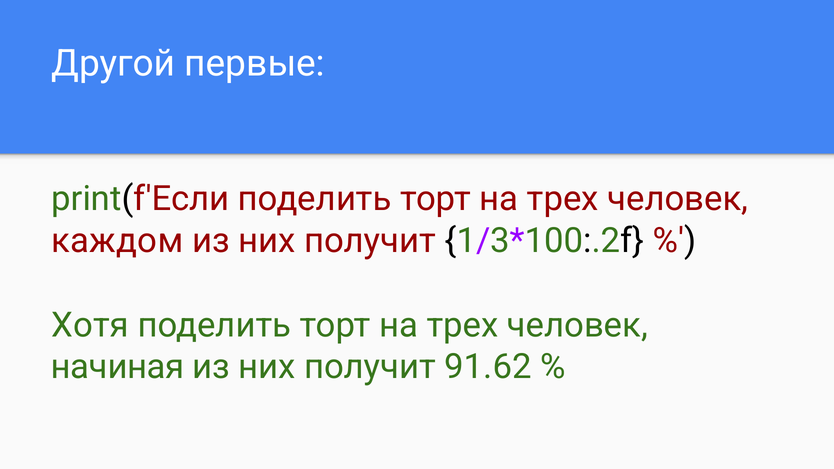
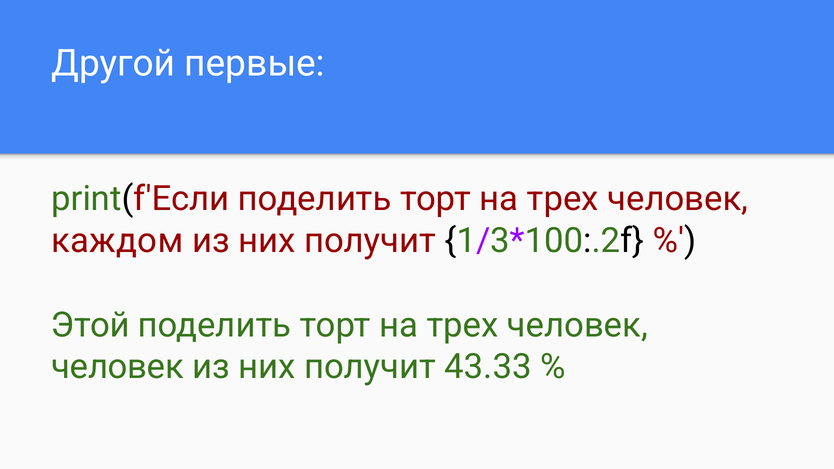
Хотя: Хотя -> Этой
начиная at (118, 367): начиная -> человек
91.62: 91.62 -> 43.33
